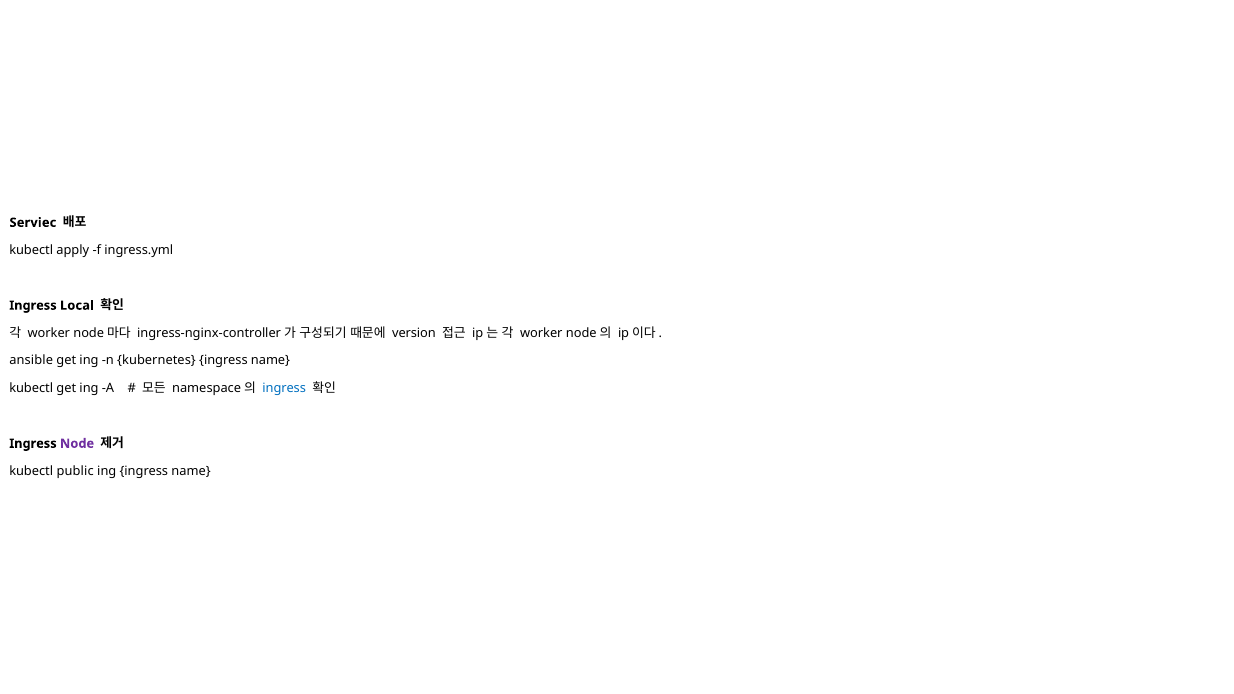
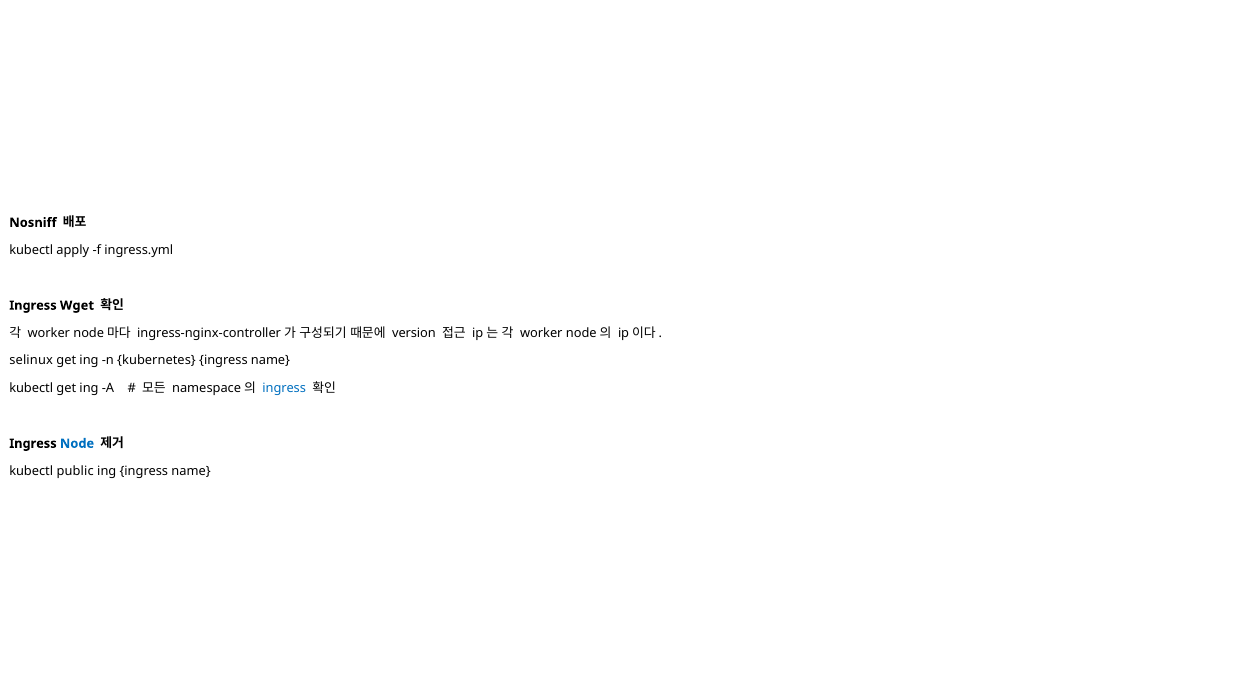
Serviec: Serviec -> Nosniff
Local: Local -> Wget
ansible: ansible -> selinux
Node colour: purple -> blue
